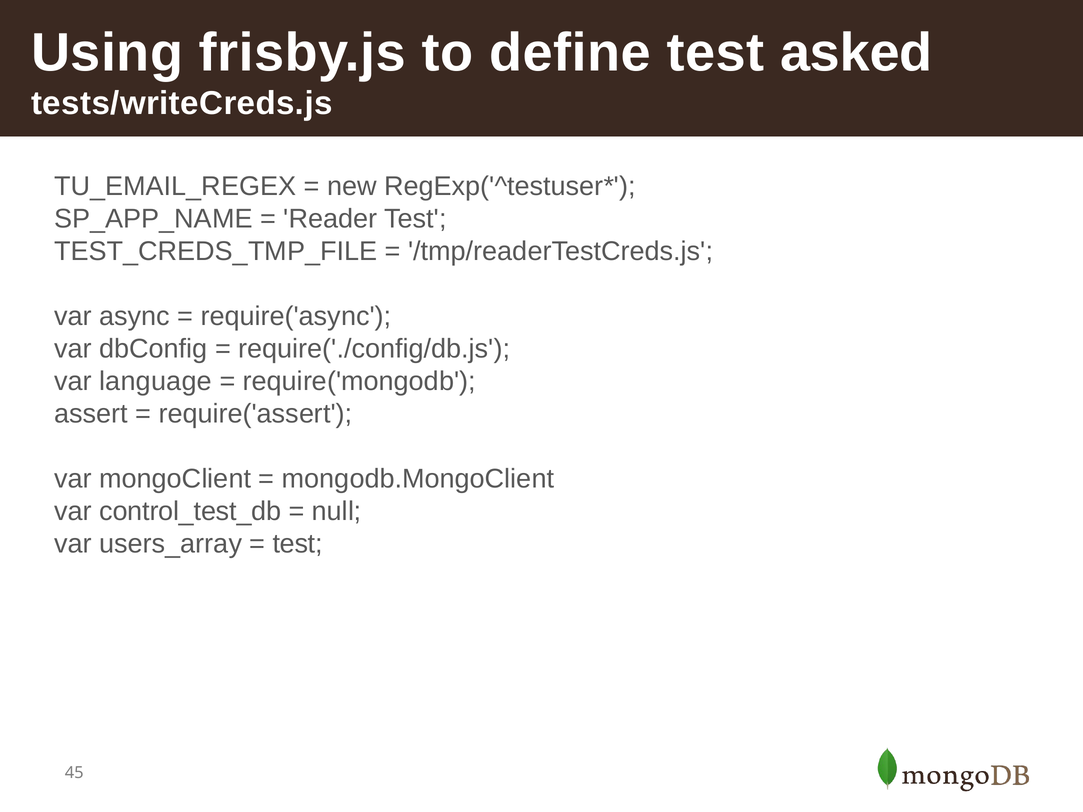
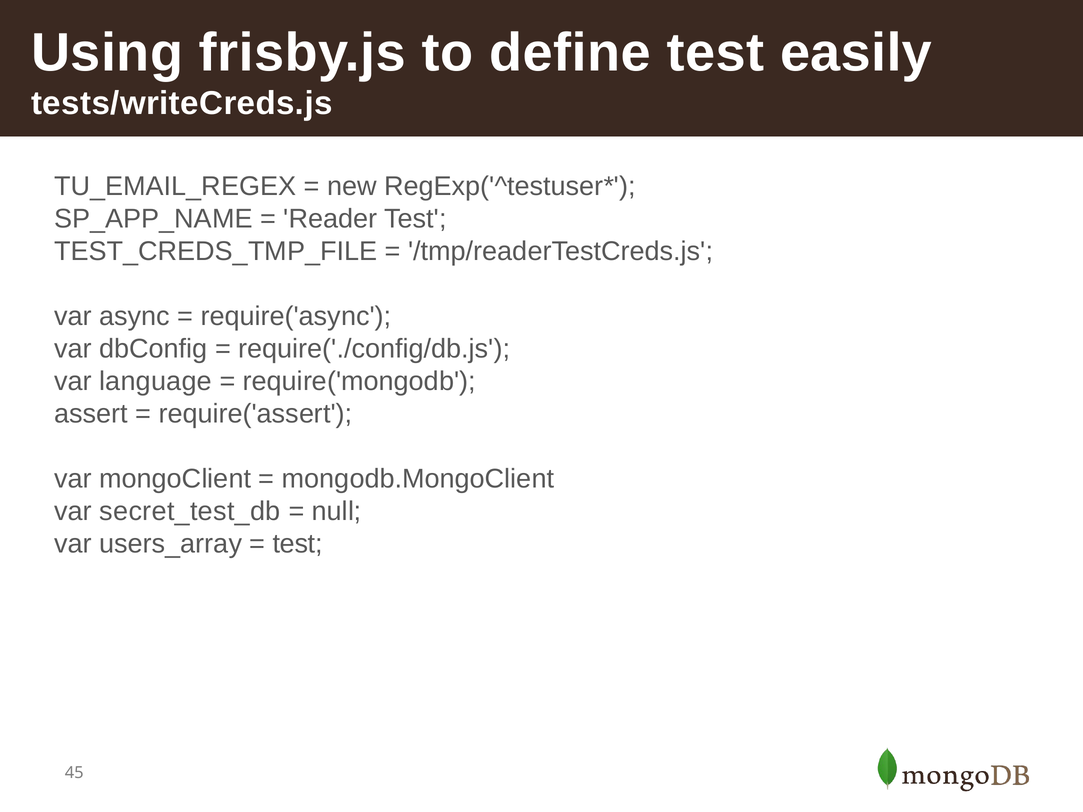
asked: asked -> easily
control_test_db: control_test_db -> secret_test_db
